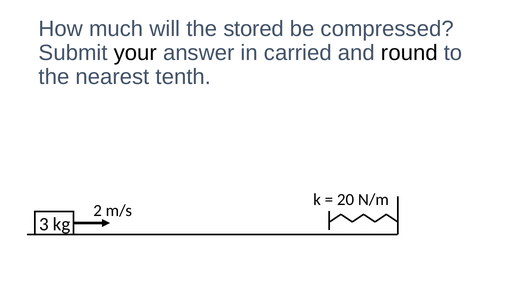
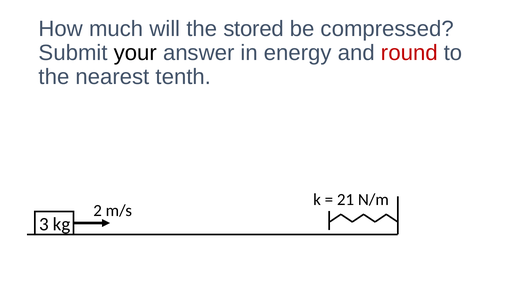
carried: carried -> energy
round colour: black -> red
20: 20 -> 21
